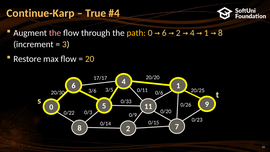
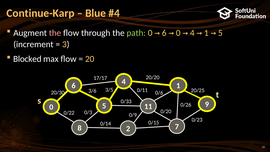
True: True -> Blue
path colour: yellow -> light green
2 at (178, 33): 2 -> 0
8 at (220, 33): 8 -> 5
Restore: Restore -> Blocked
